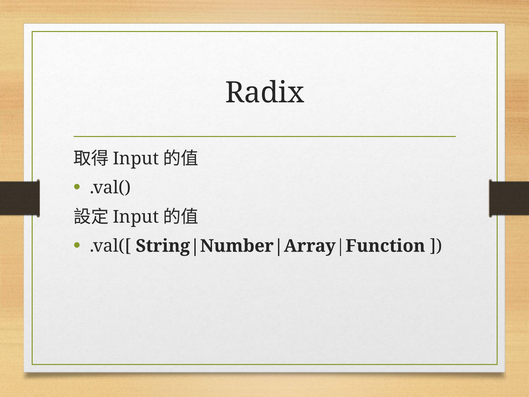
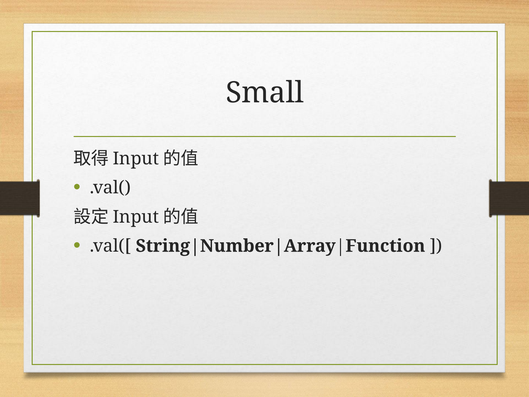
Radix: Radix -> Small
